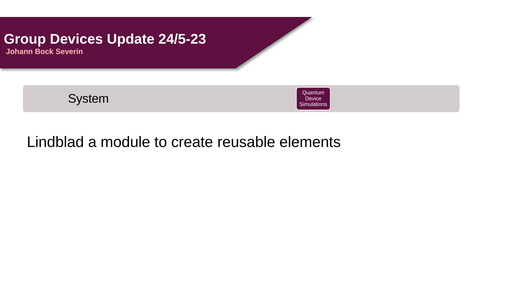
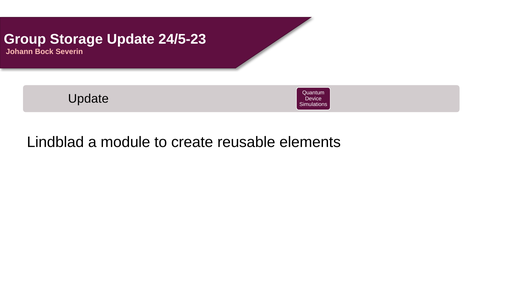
Devices: Devices -> Storage
System at (88, 99): System -> Update
